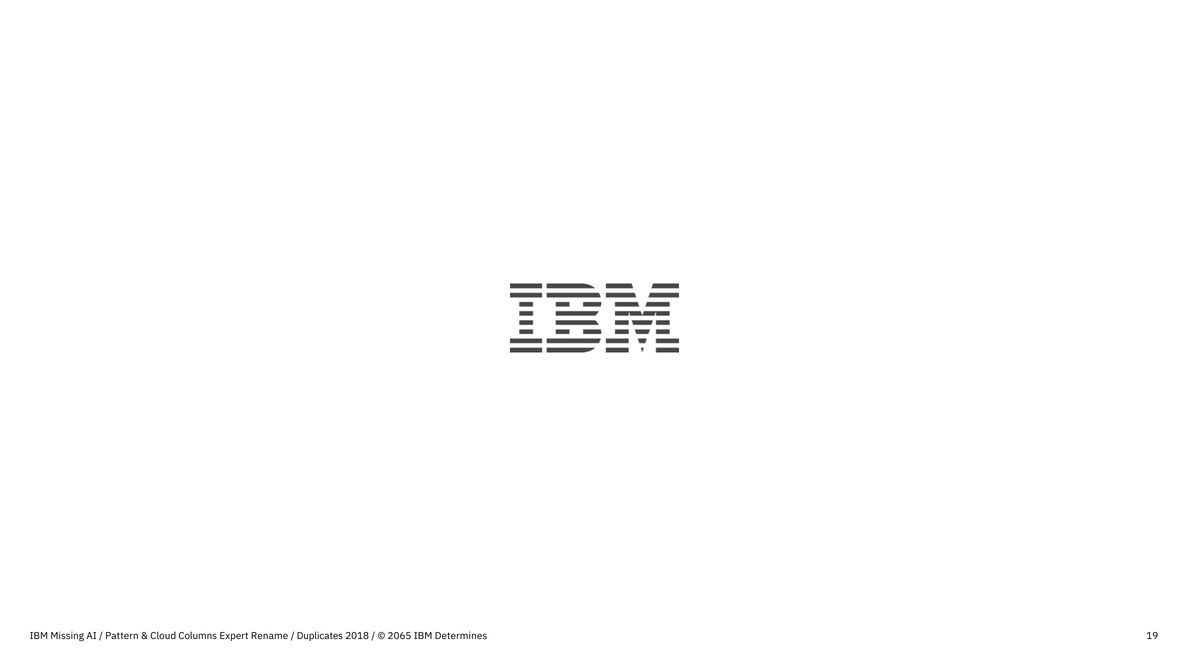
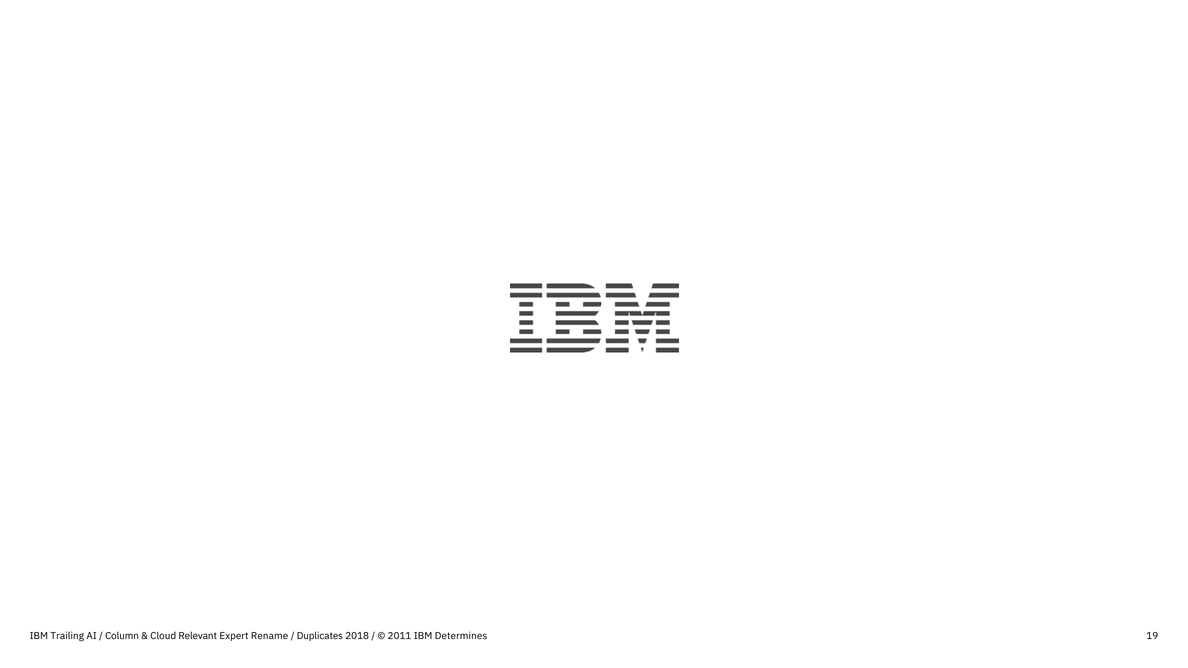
Missing: Missing -> Trailing
Pattern: Pattern -> Column
Columns: Columns -> Relevant
2065: 2065 -> 2011
